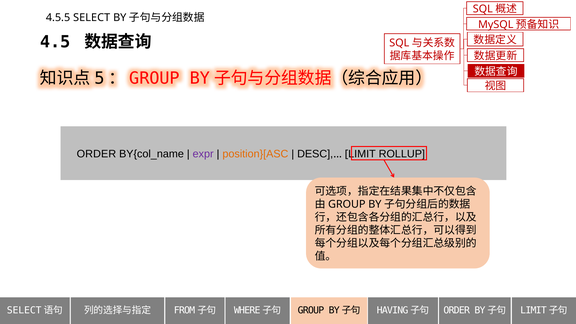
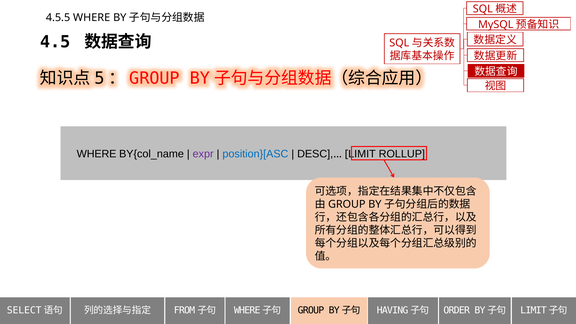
4.5.5 SELECT: SELECT -> WHERE
ORDER at (96, 154): ORDER -> WHERE
position}[ASC colour: orange -> blue
